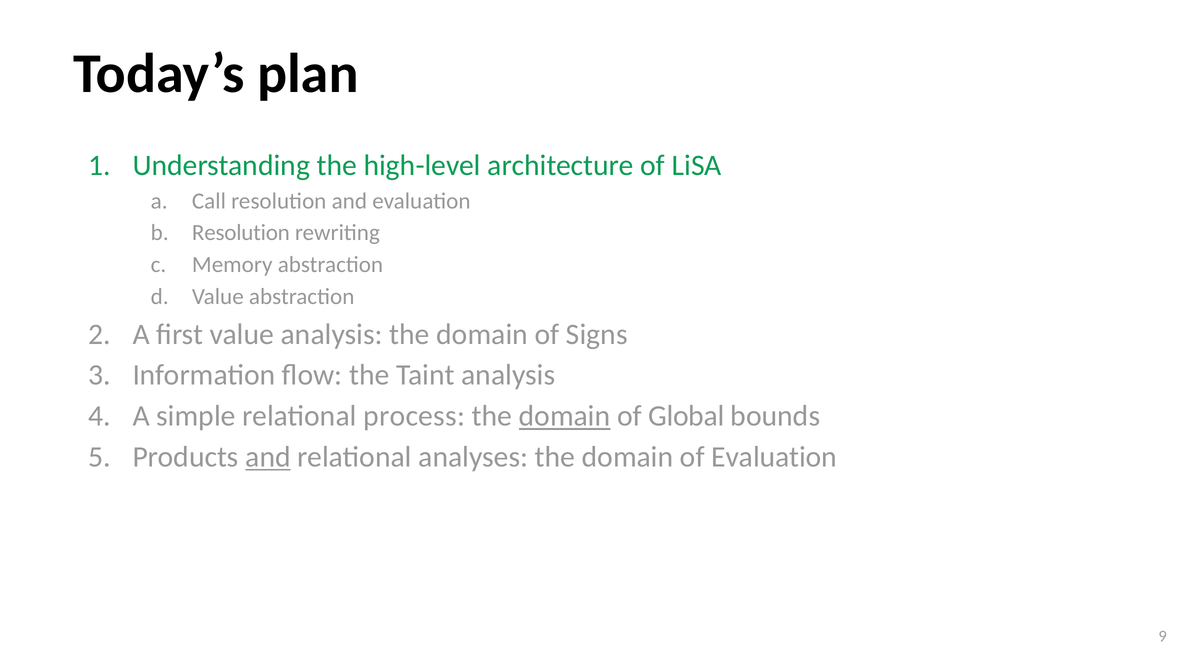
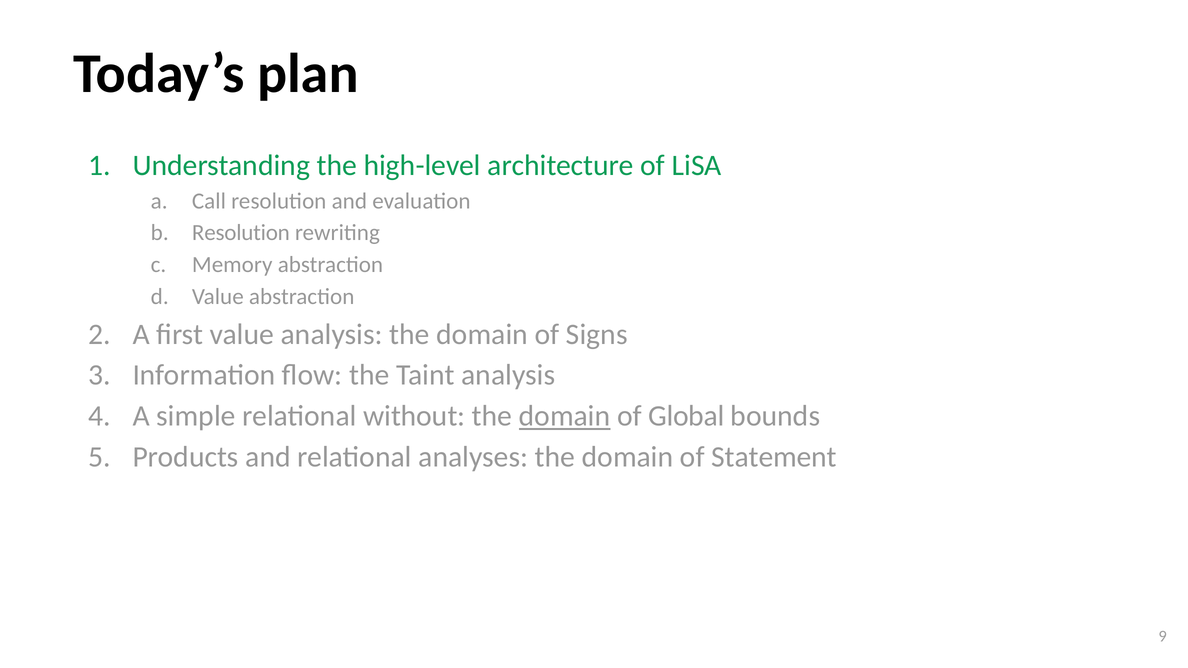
process: process -> without
and at (268, 457) underline: present -> none
of Evaluation: Evaluation -> Statement
